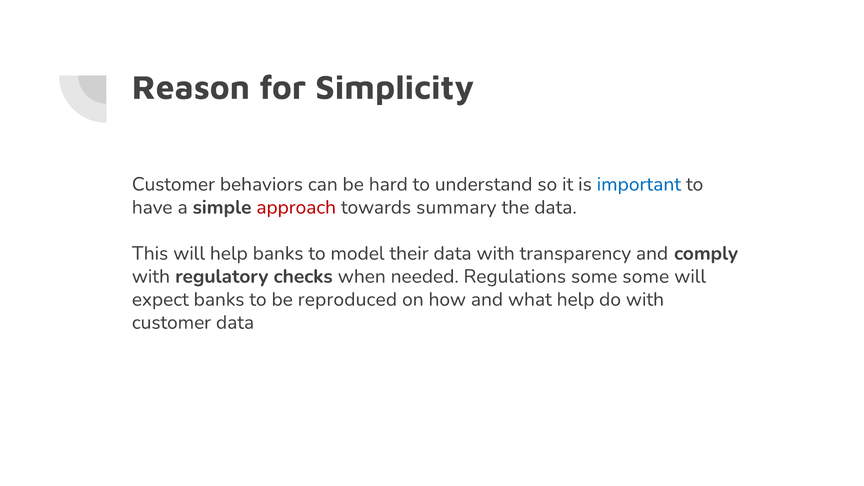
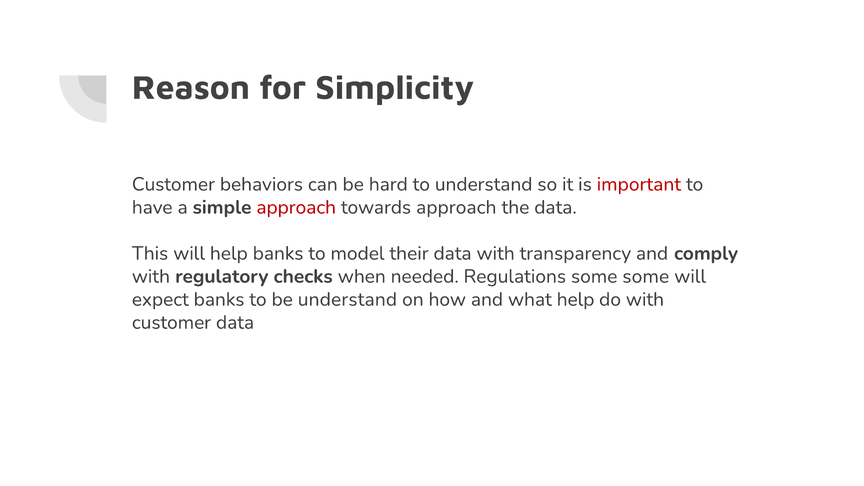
important colour: blue -> red
towards summary: summary -> approach
be reproduced: reproduced -> understand
